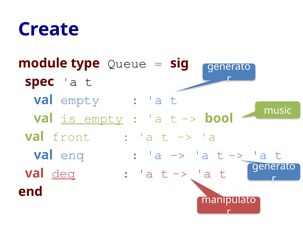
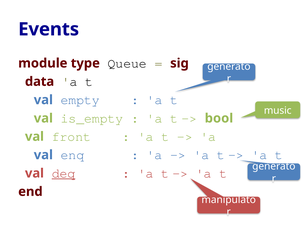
Create: Create -> Events
spec: spec -> data
is_empty underline: present -> none
